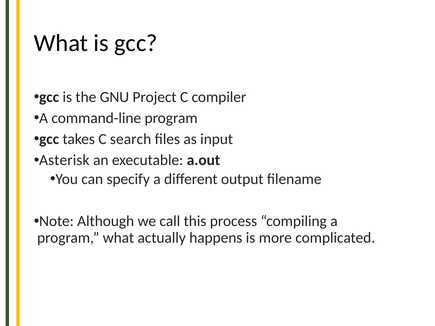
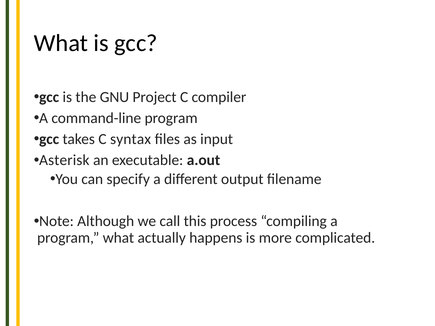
search: search -> syntax
